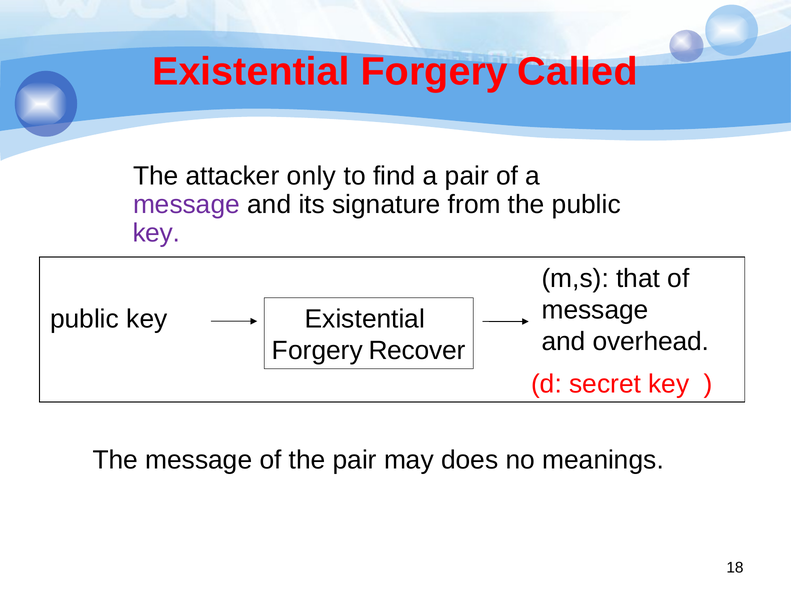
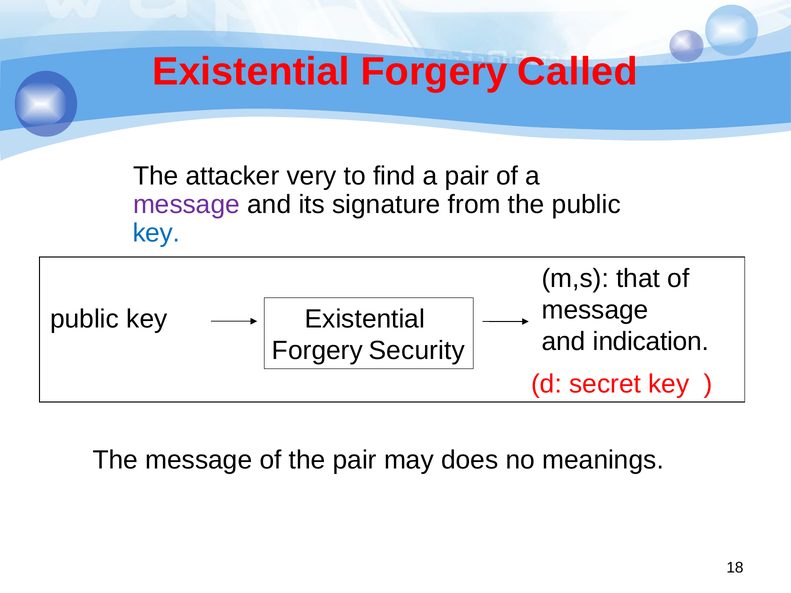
only: only -> very
key at (156, 233) colour: purple -> blue
overhead: overhead -> indication
Recover: Recover -> Security
